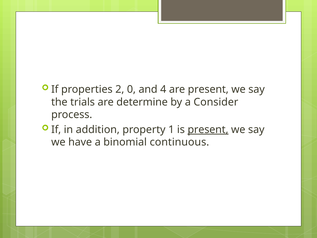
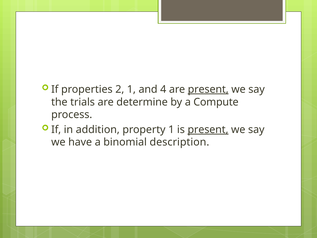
2 0: 0 -> 1
present at (208, 89) underline: none -> present
Consider: Consider -> Compute
continuous: continuous -> description
